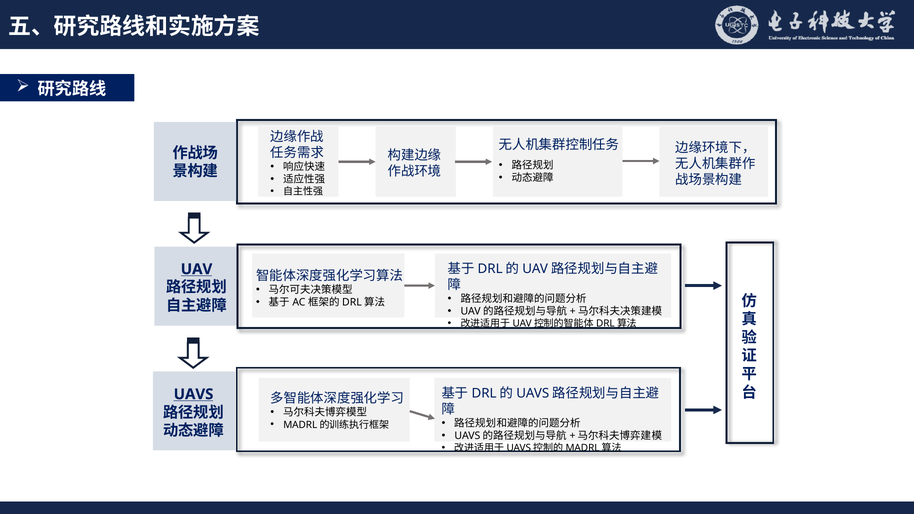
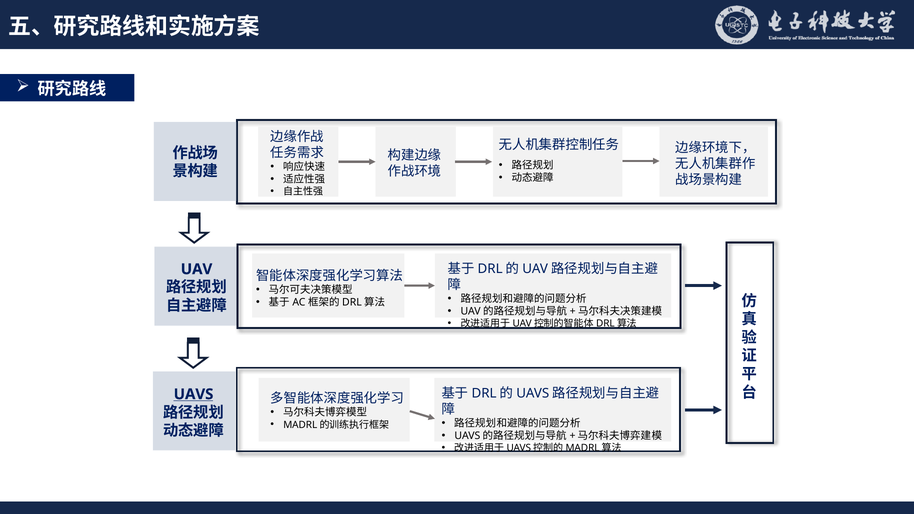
UAV underline: present -> none
